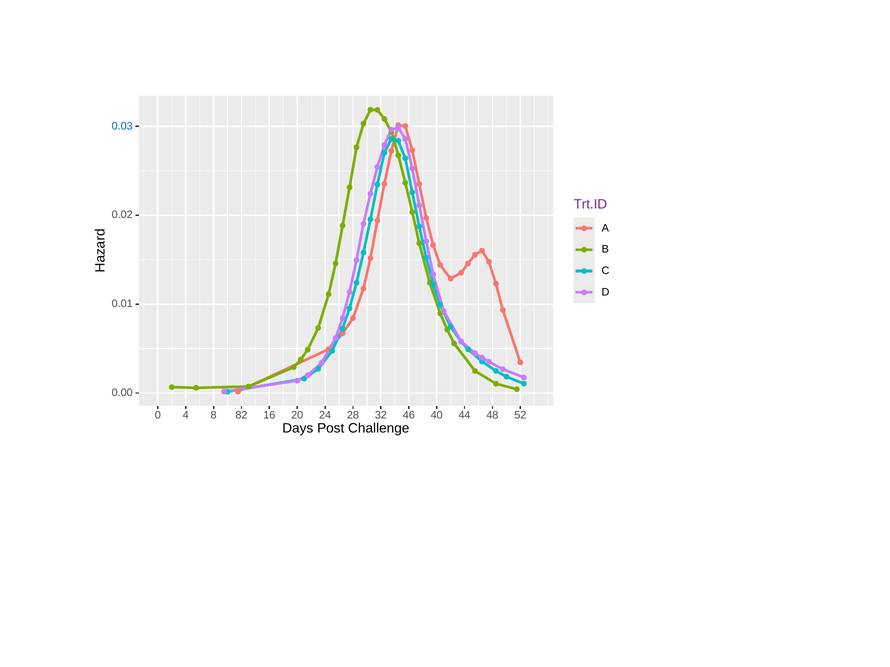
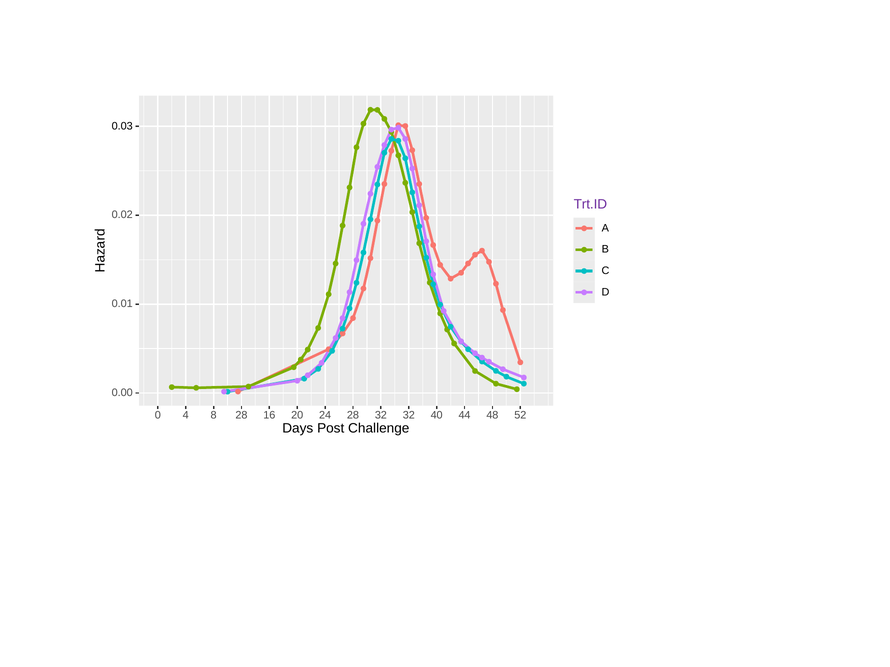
0.03 colour: blue -> black
8 82: 82 -> 28
32 46: 46 -> 32
